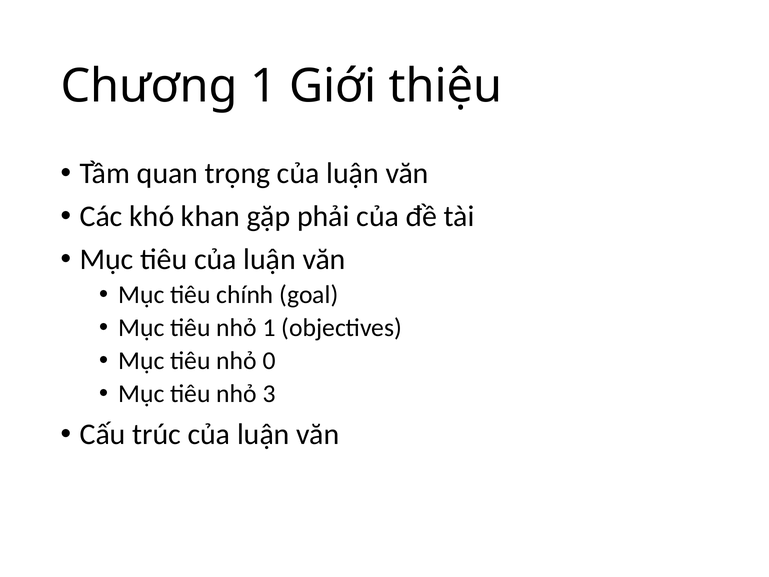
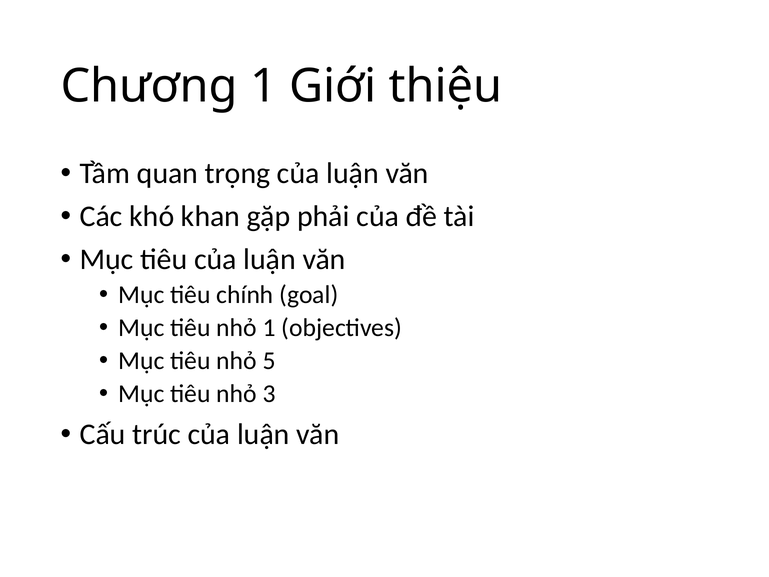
0: 0 -> 5
